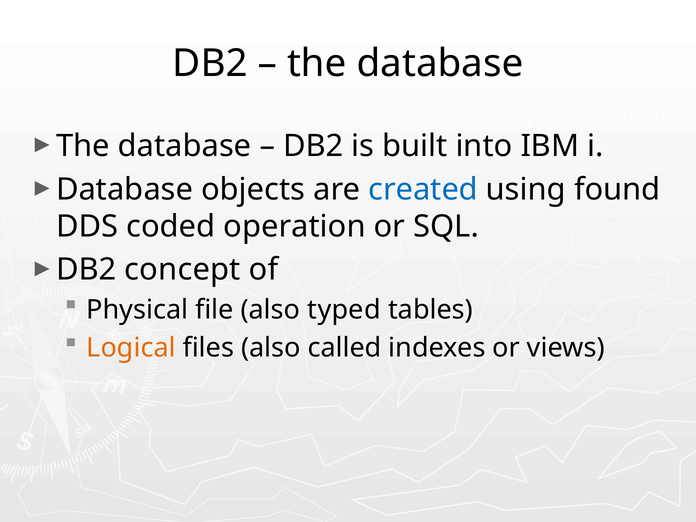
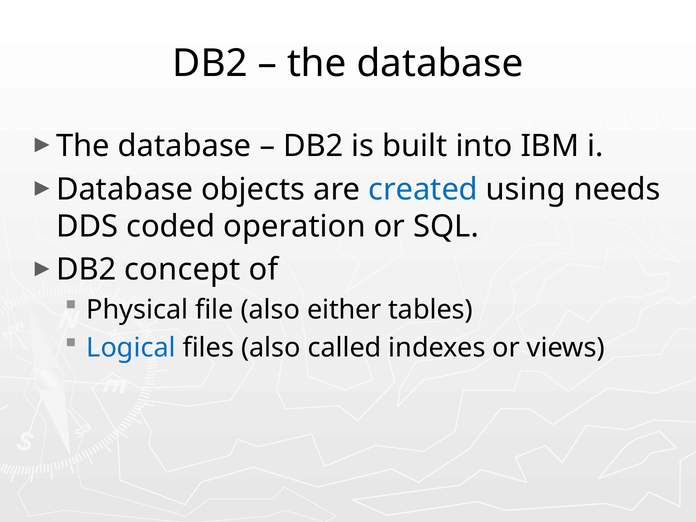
found: found -> needs
typed: typed -> either
Logical colour: orange -> blue
